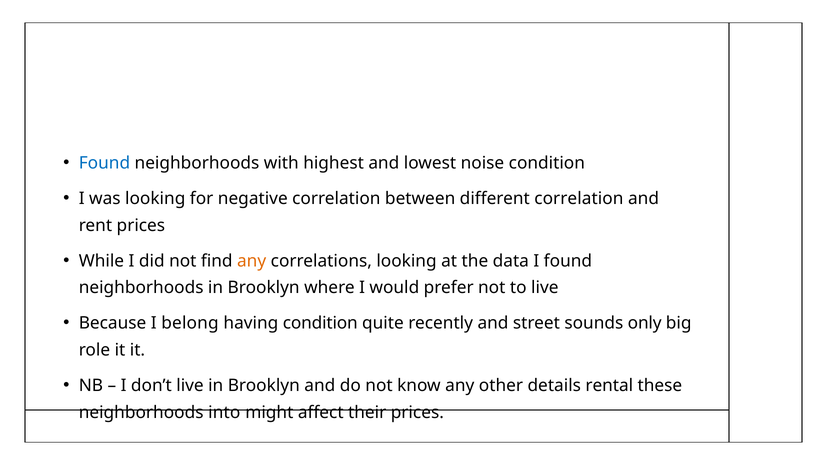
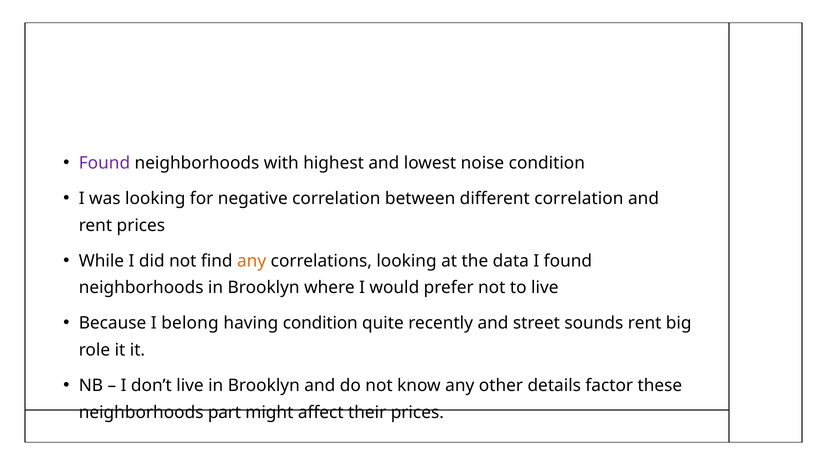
Found at (104, 163) colour: blue -> purple
sounds only: only -> rent
rental: rental -> factor
into: into -> part
